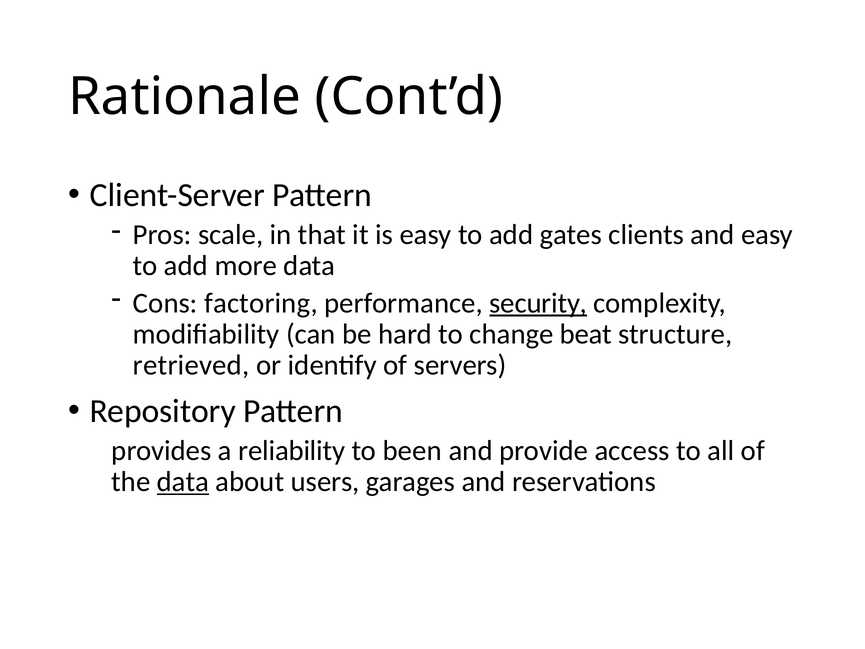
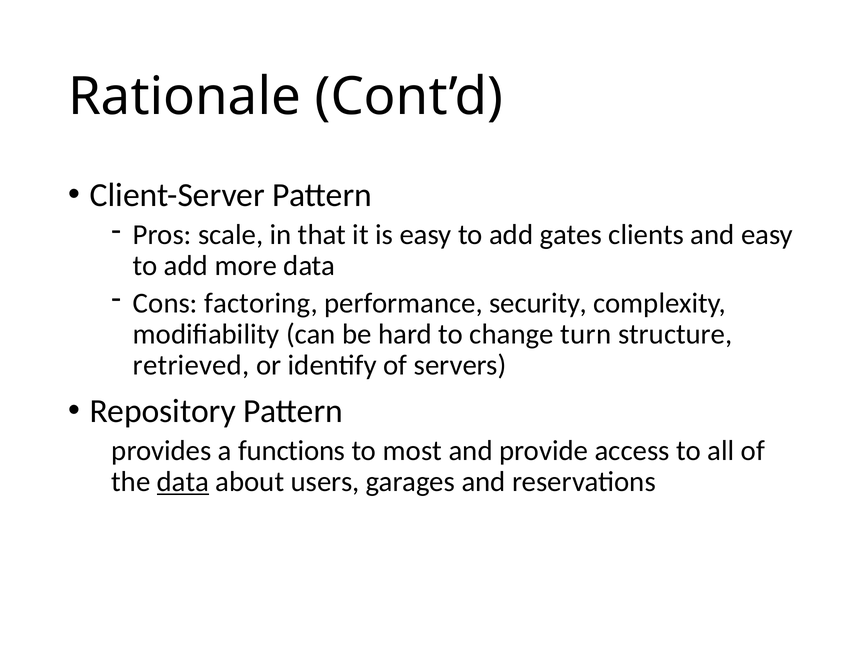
security underline: present -> none
beat: beat -> turn
reliability: reliability -> functions
been: been -> most
